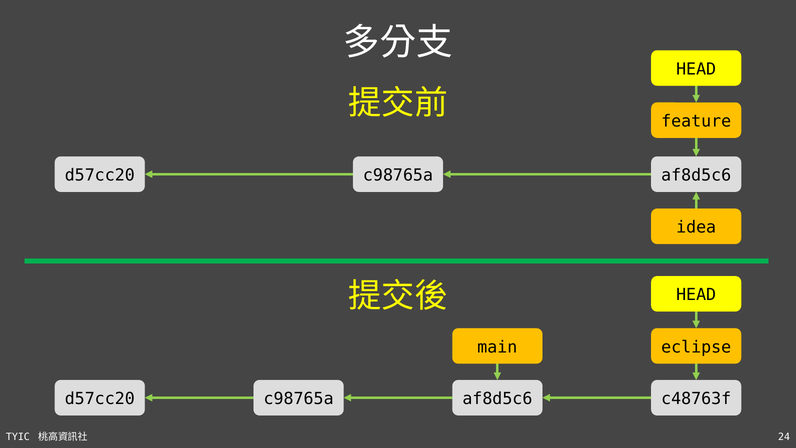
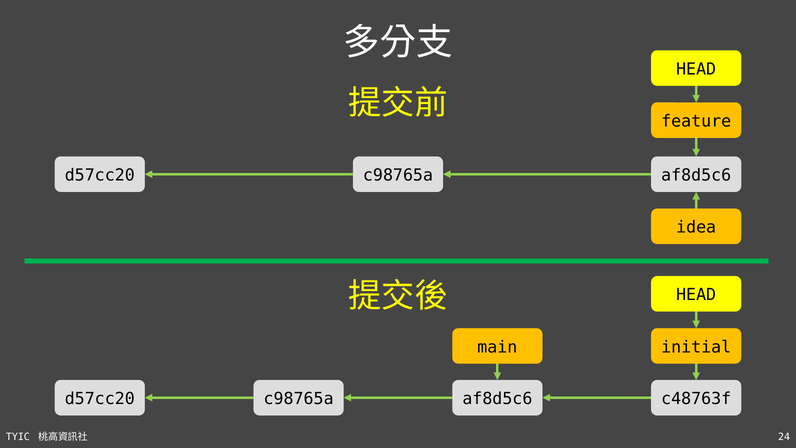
eclipse: eclipse -> initial
